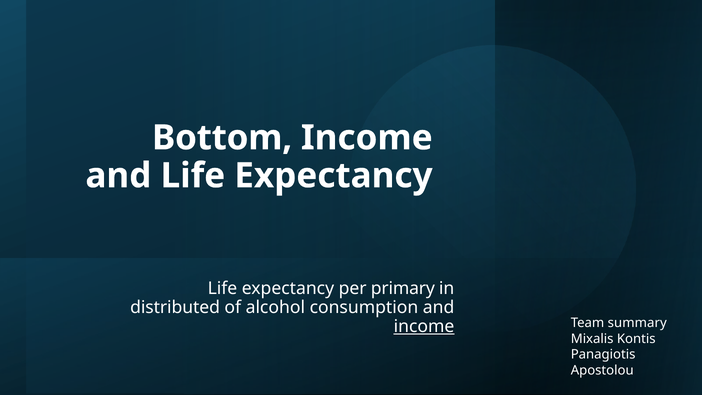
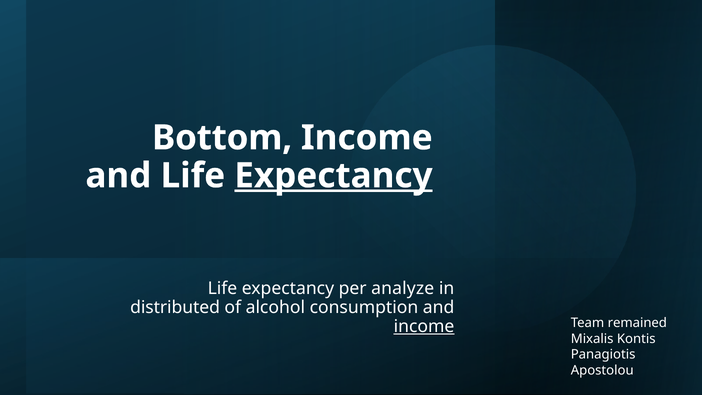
Expectancy at (333, 176) underline: none -> present
primary: primary -> analyze
summary: summary -> remained
